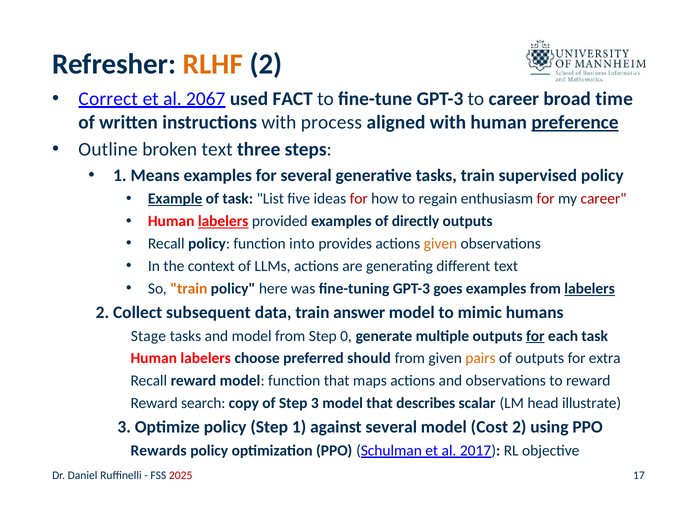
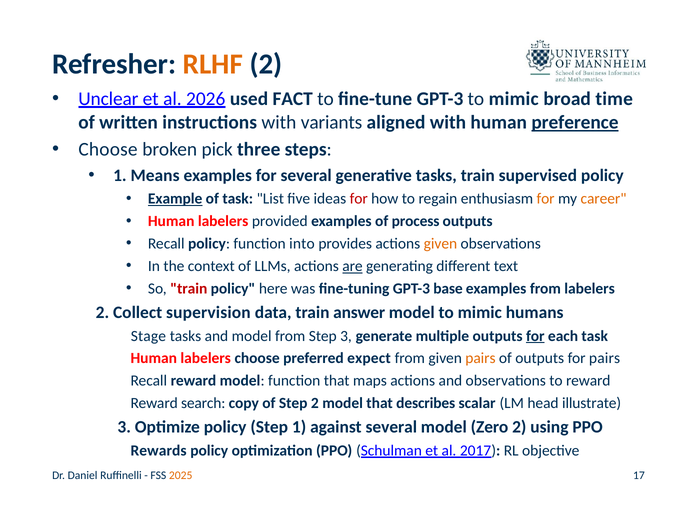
Correct: Correct -> Unclear
2067: 2067 -> 2026
GPT-3 to career: career -> mimic
process: process -> variants
Outline at (108, 149): Outline -> Choose
broken text: text -> pick
for at (546, 199) colour: red -> orange
career at (604, 199) colour: red -> orange
labelers at (223, 221) underline: present -> none
directly: directly -> process
are underline: none -> present
train at (189, 289) colour: orange -> red
goes: goes -> base
labelers at (590, 289) underline: present -> none
subsequent: subsequent -> supervision
Step 0: 0 -> 3
should: should -> expect
for extra: extra -> pairs
Step 3: 3 -> 2
Cost: Cost -> Zero
2025 colour: red -> orange
